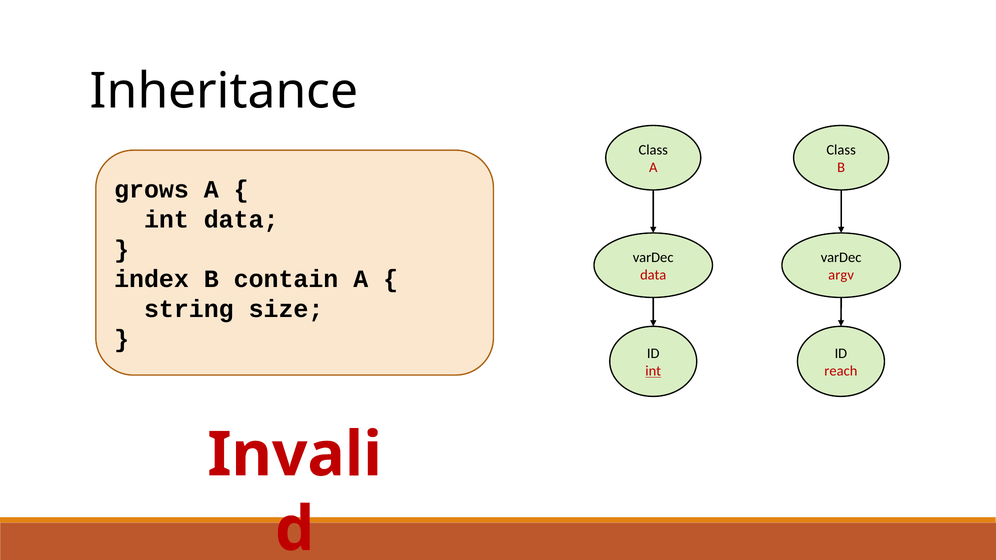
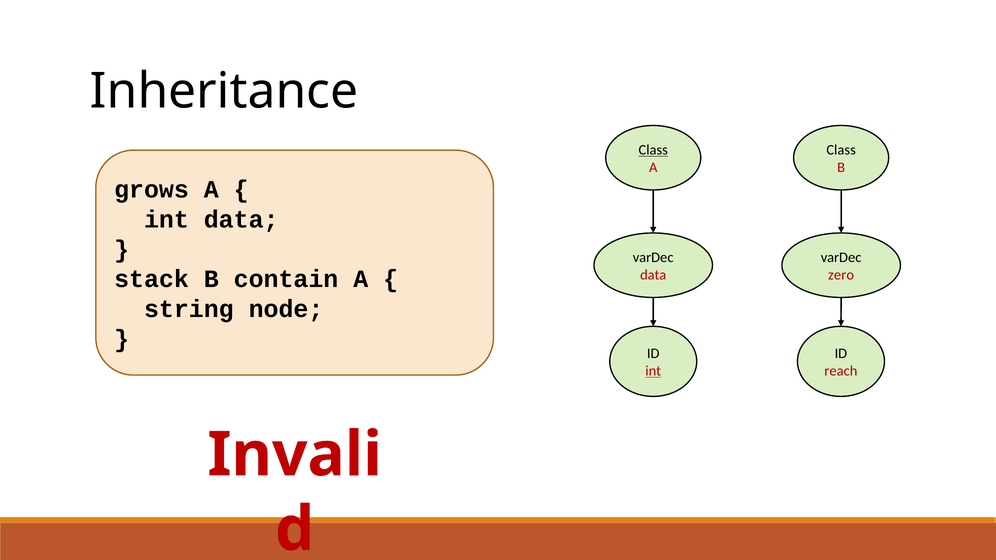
Class at (653, 150) underline: none -> present
argv: argv -> zero
index: index -> stack
size: size -> node
